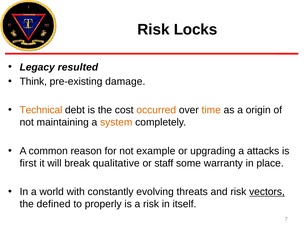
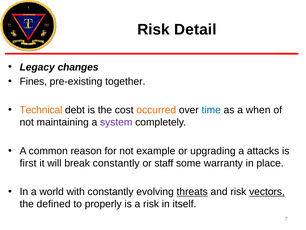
Locks: Locks -> Detail
resulted: resulted -> changes
Think: Think -> Fines
damage: damage -> together
time colour: orange -> blue
origin: origin -> when
system colour: orange -> purple
break qualitative: qualitative -> constantly
threats underline: none -> present
